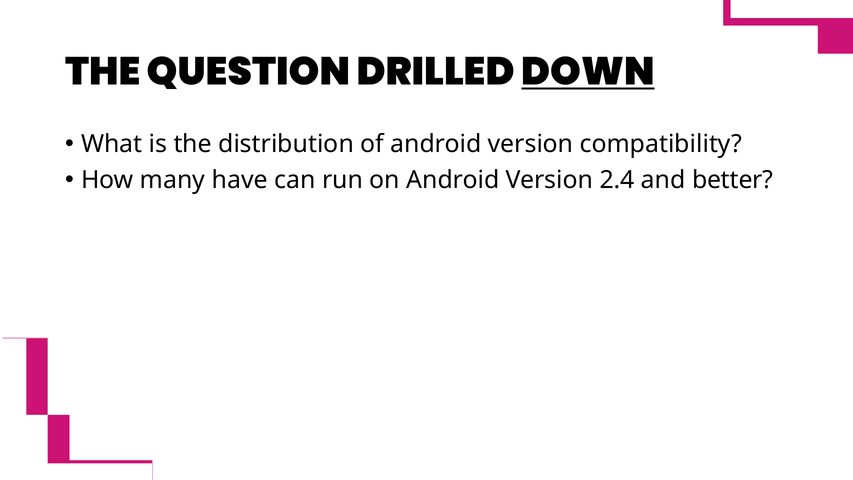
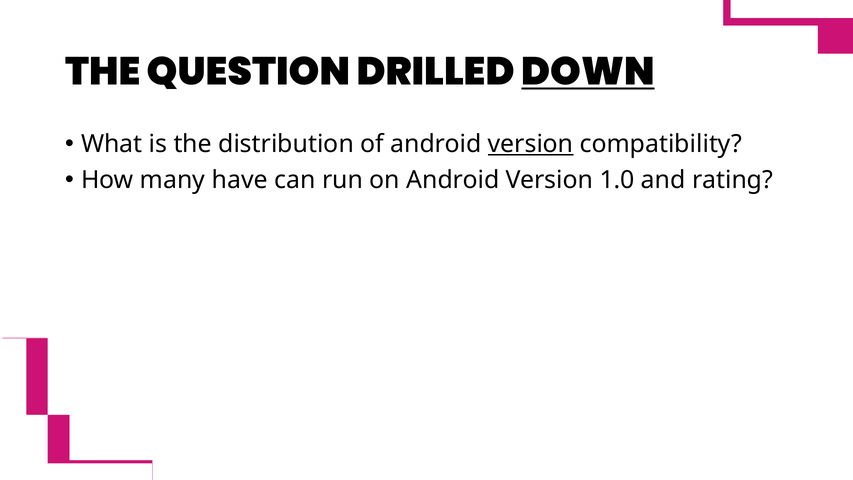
version at (531, 144) underline: none -> present
2.4: 2.4 -> 1.0
better: better -> rating
